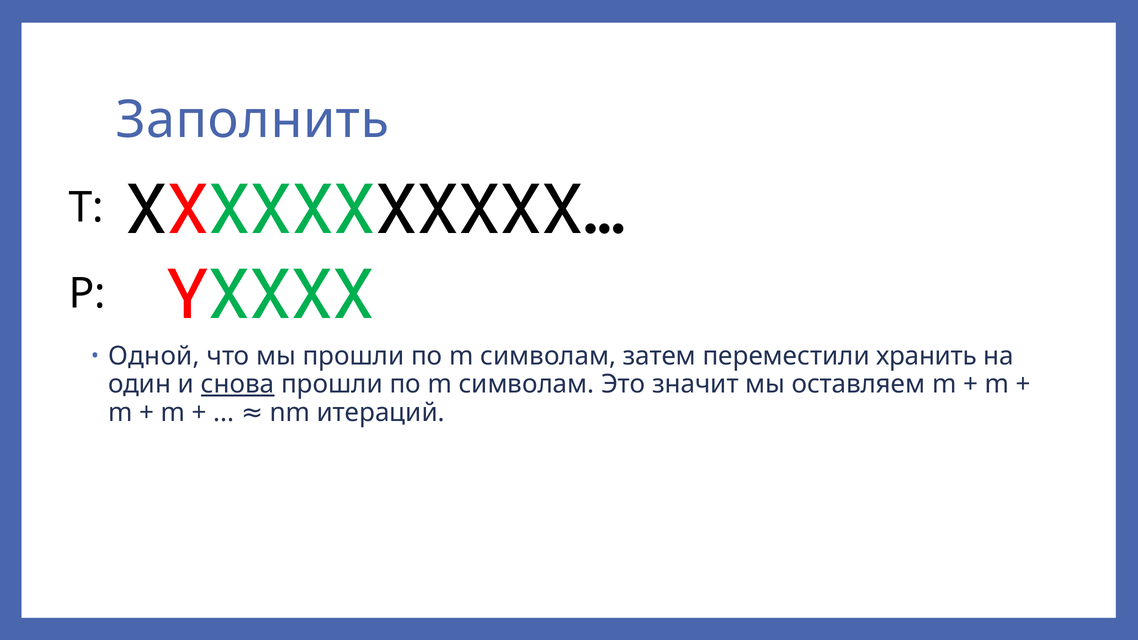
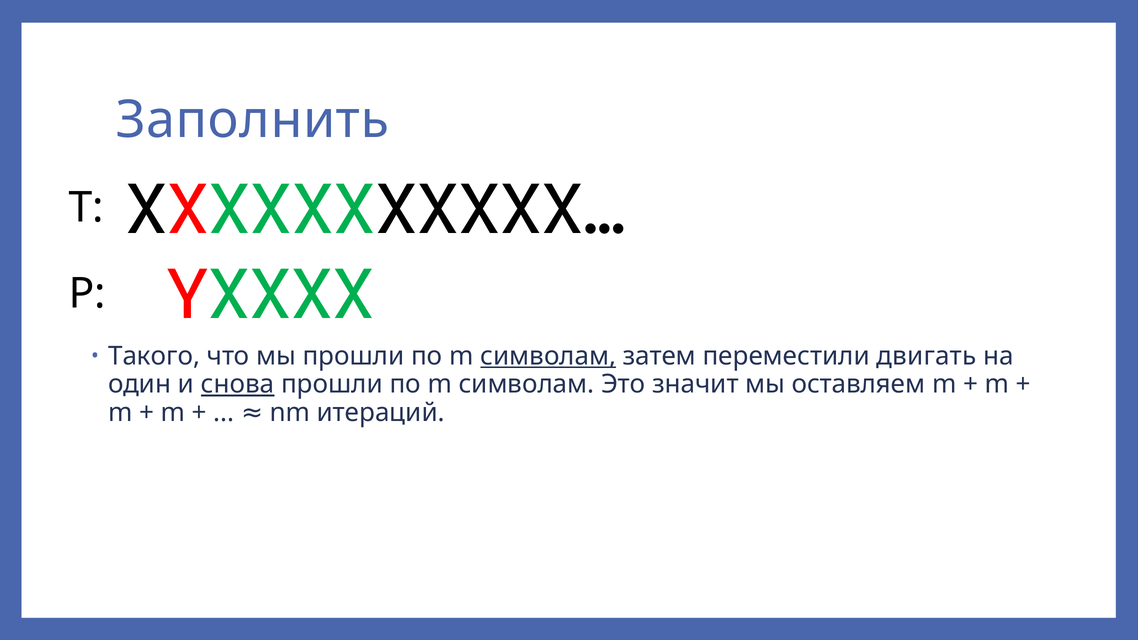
Одной: Одной -> Такого
символам at (548, 356) underline: none -> present
хранить: хранить -> двигать
